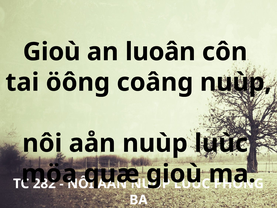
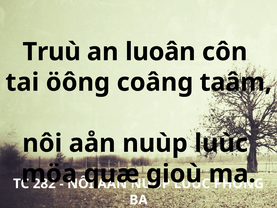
Gioù at (52, 52): Gioù -> Truù
coâng nuùp: nuùp -> taâm
